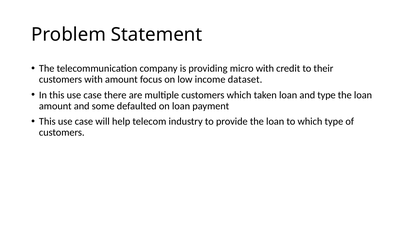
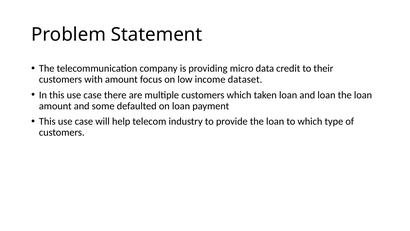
micro with: with -> data
and type: type -> loan
